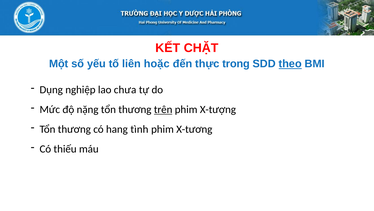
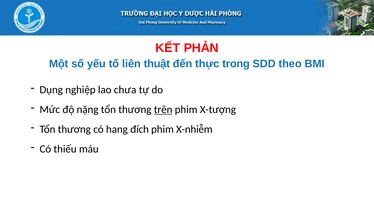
CHẶT: CHẶT -> PHẢN
hoặc: hoặc -> thuật
theo underline: present -> none
tình: tình -> đích
X-tương: X-tương -> X-nhiễm
